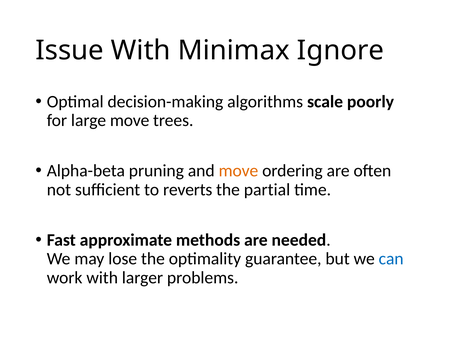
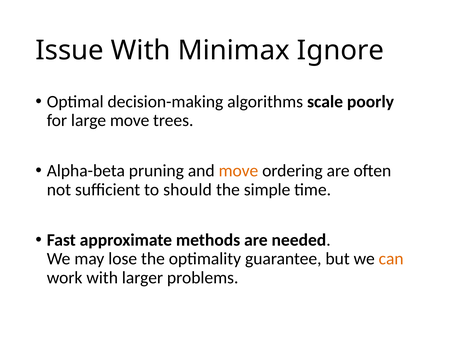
reverts: reverts -> should
partial: partial -> simple
can colour: blue -> orange
